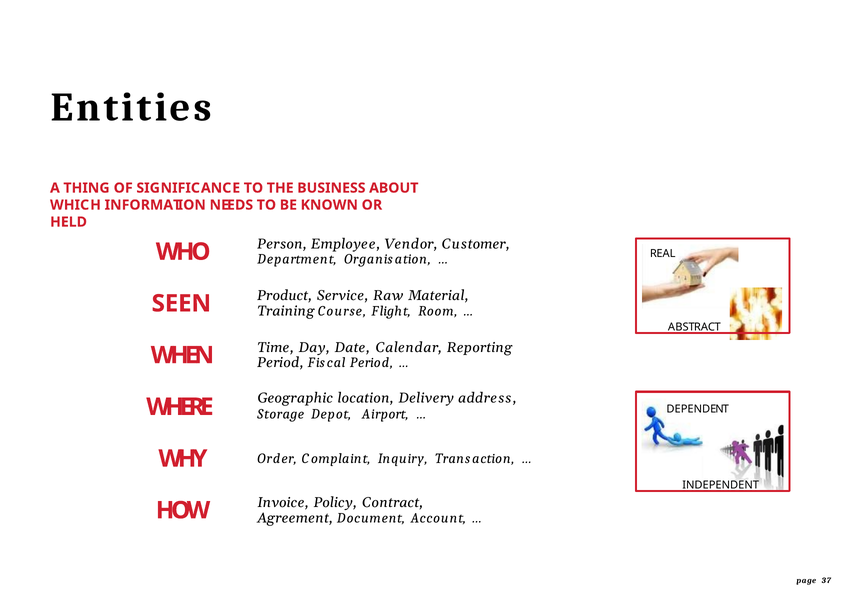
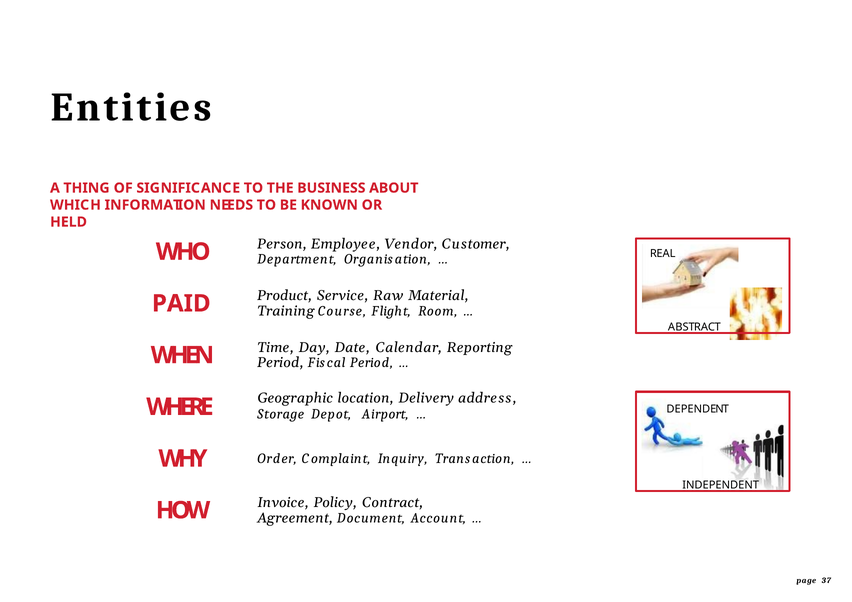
SEEN: SEEN -> PAID
